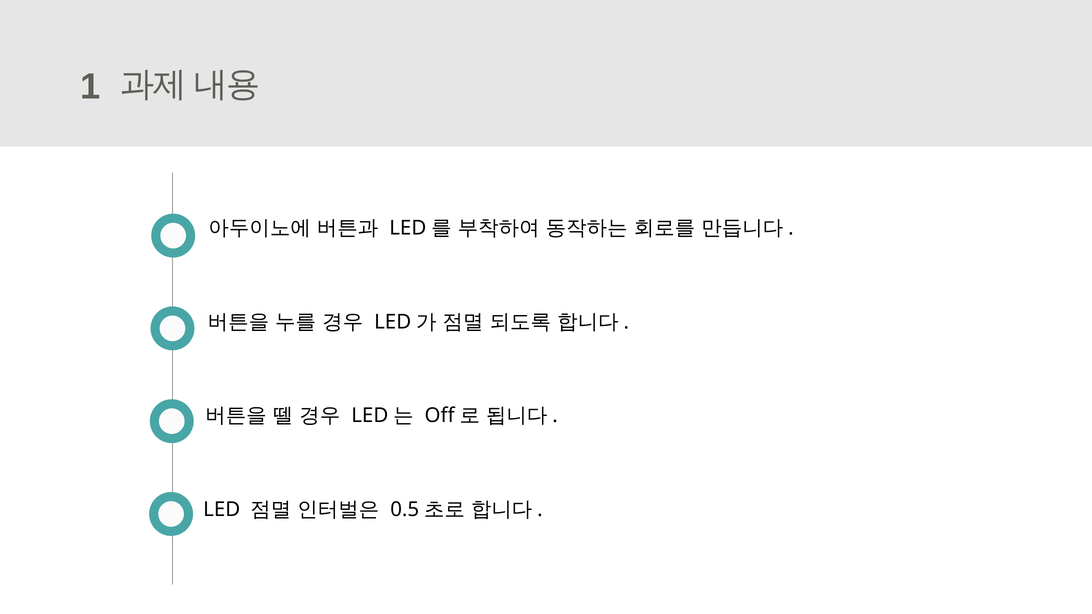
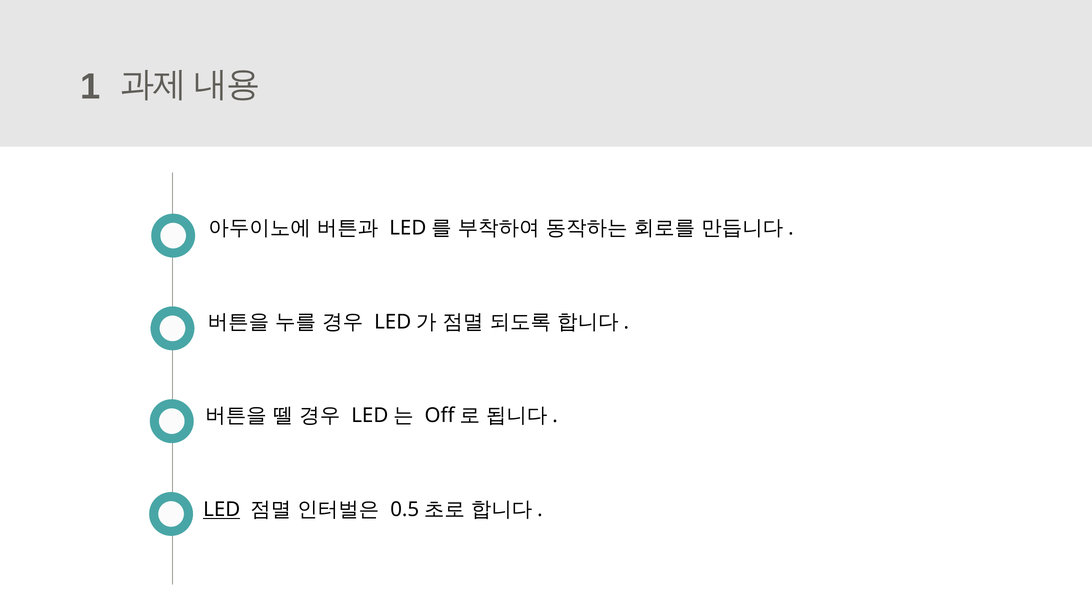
LED underline: none -> present
